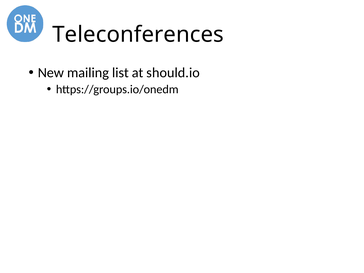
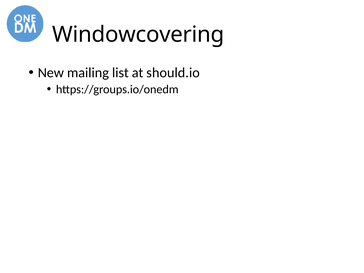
Teleconferences: Teleconferences -> Windowcovering
